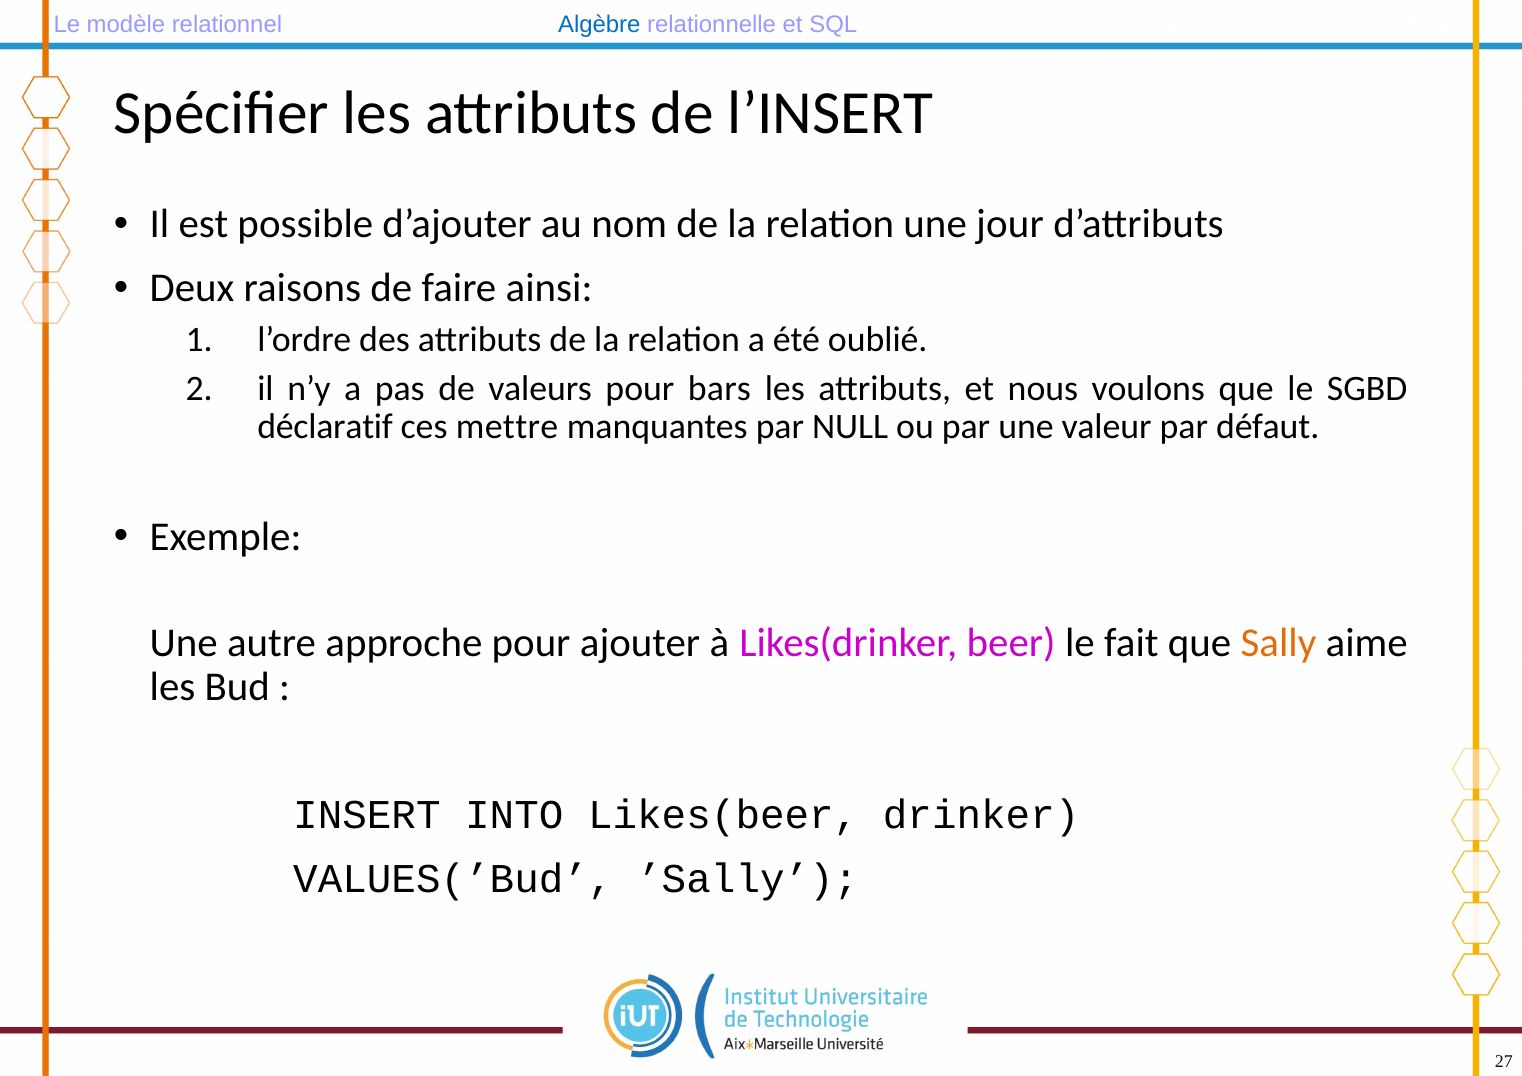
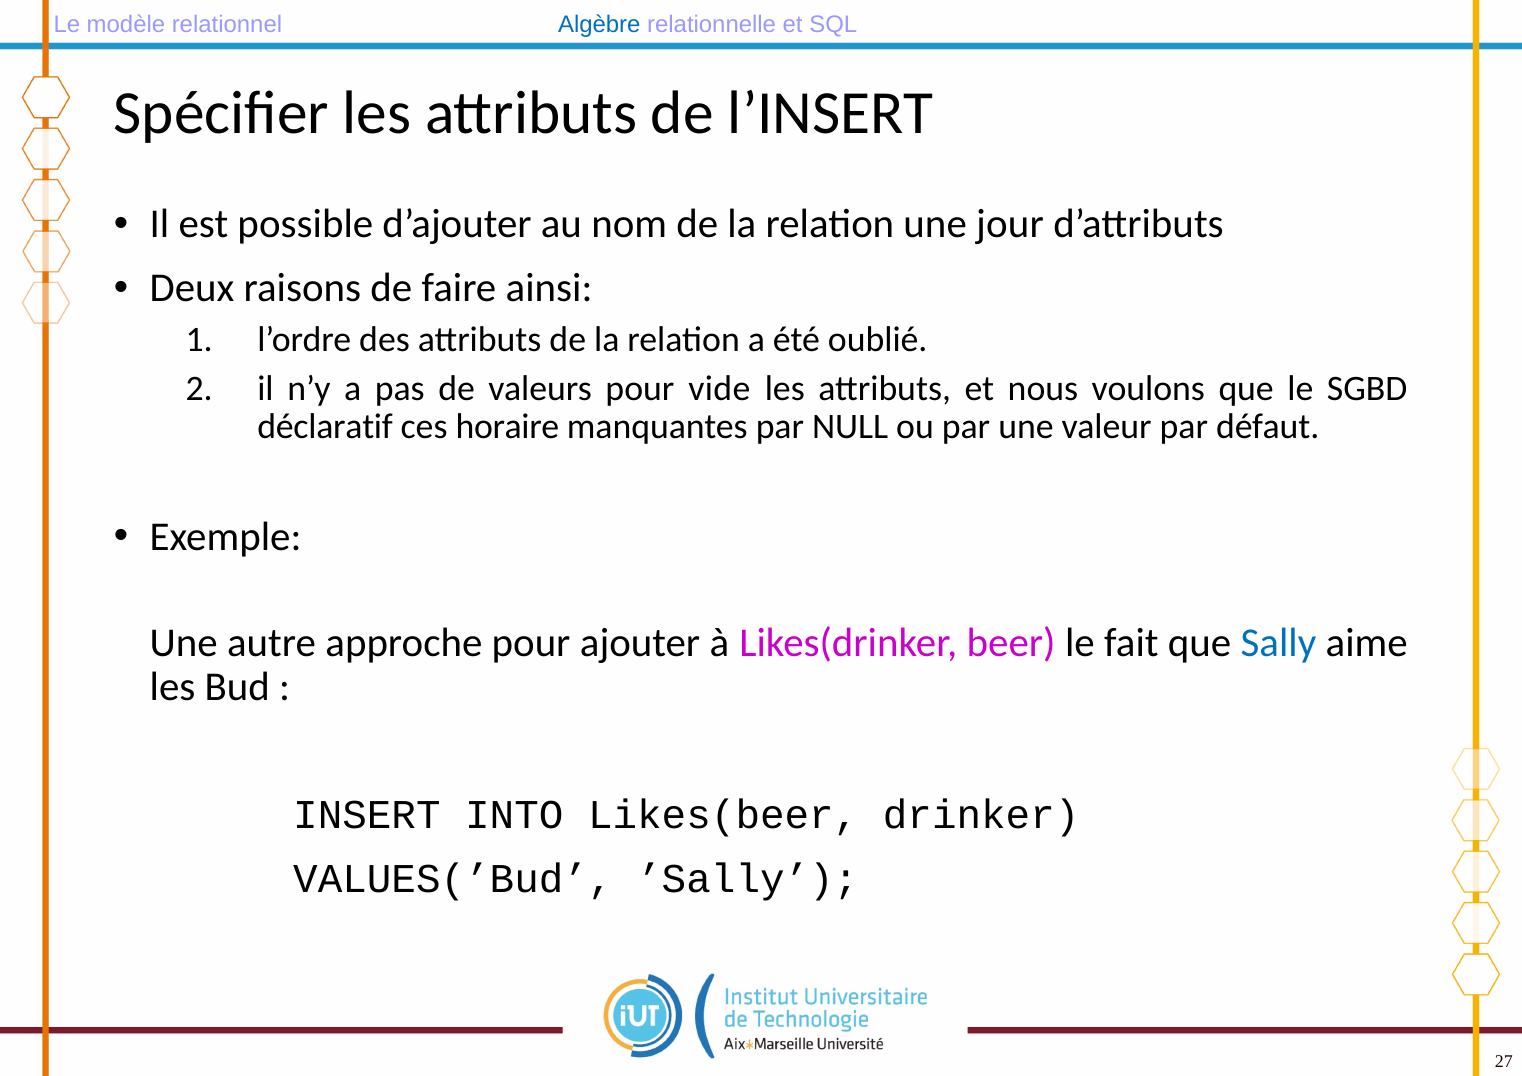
bars: bars -> vide
mettre: mettre -> horaire
Sally colour: orange -> blue
